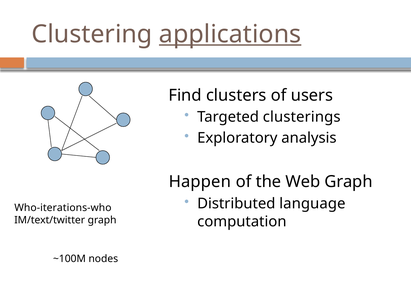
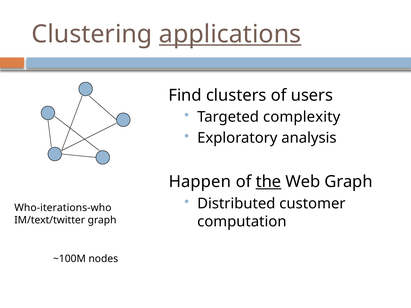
clusterings: clusterings -> complexity
the underline: none -> present
language: language -> customer
